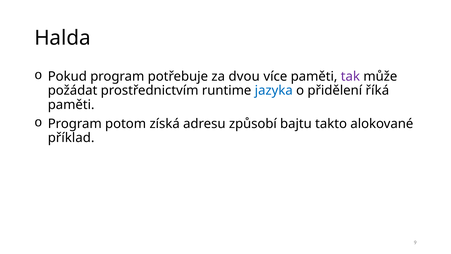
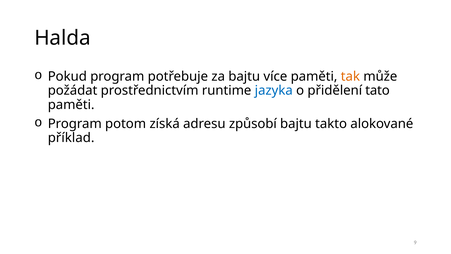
za dvou: dvou -> bajtu
tak colour: purple -> orange
říká: říká -> tato
